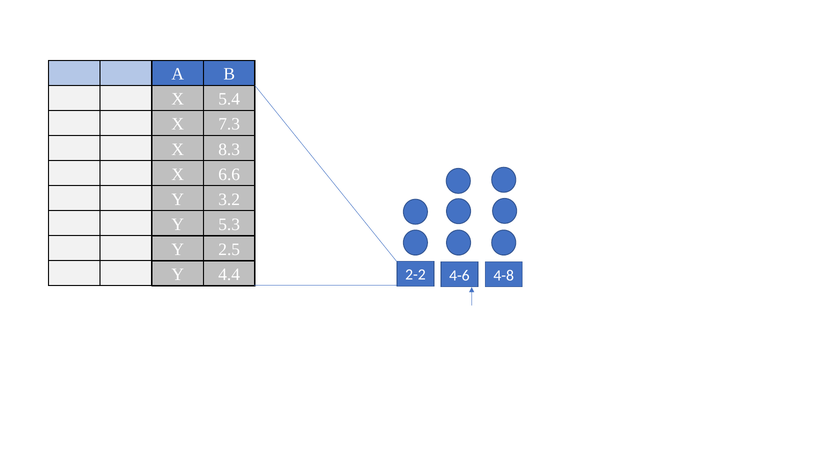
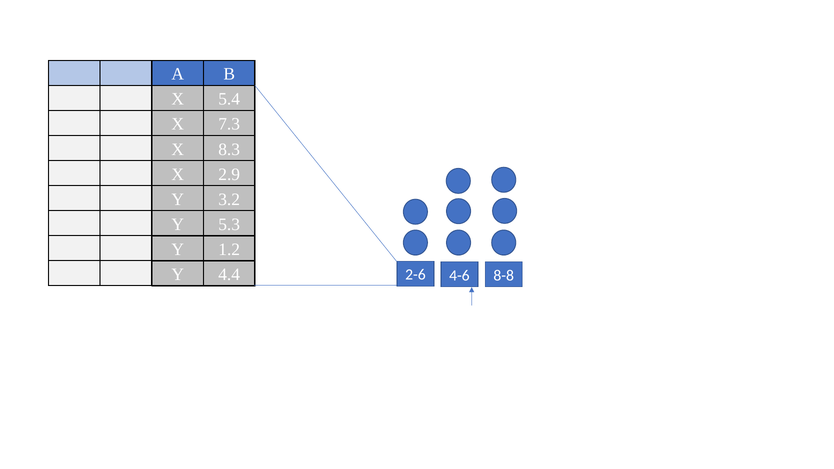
6.6: 6.6 -> 2.9
2.5: 2.5 -> 1.2
2-2: 2-2 -> 2-6
4-8: 4-8 -> 8-8
